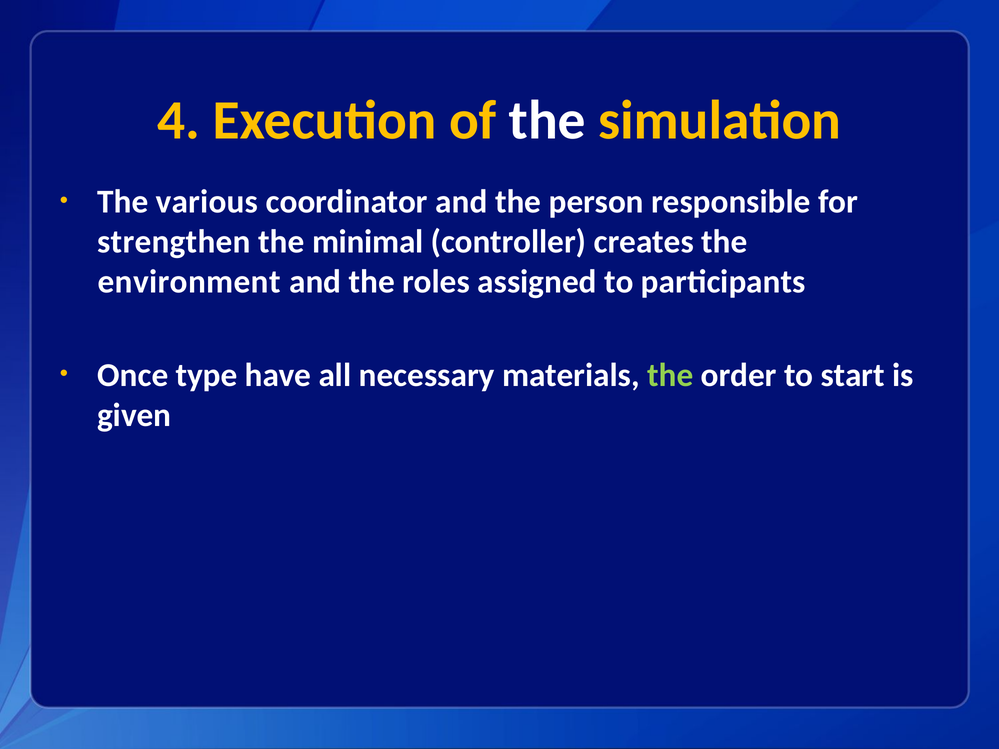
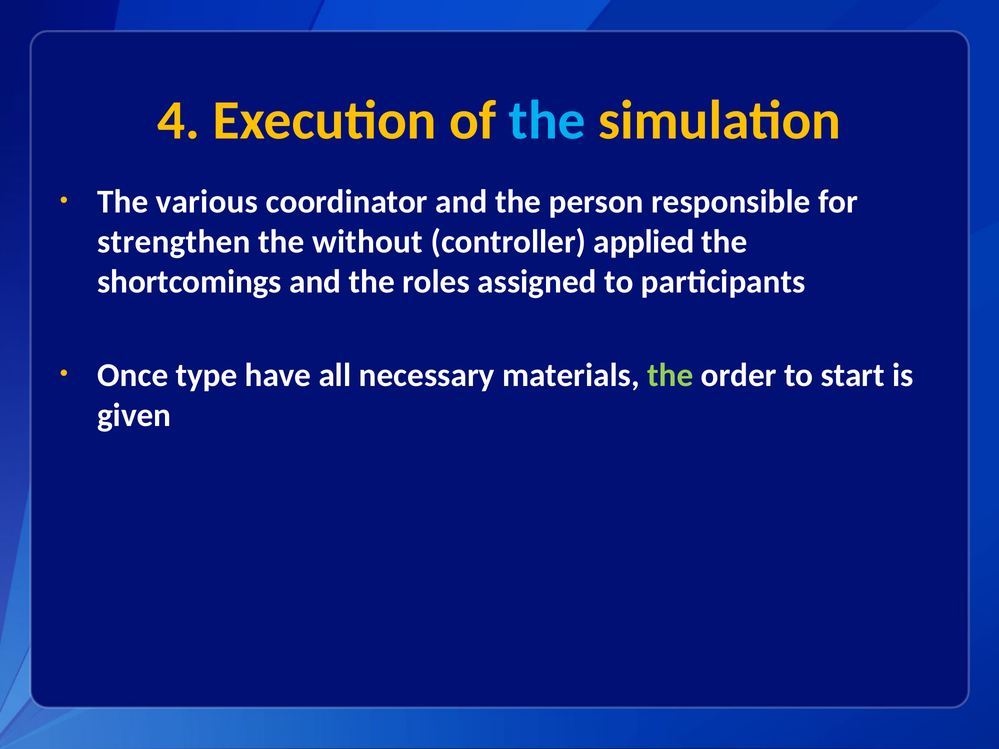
the at (547, 121) colour: white -> light blue
minimal: minimal -> without
creates: creates -> applied
environment: environment -> shortcomings
